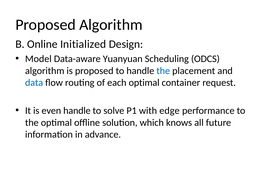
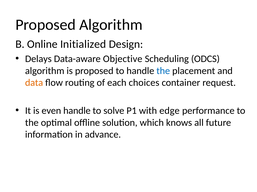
Model: Model -> Delays
Yuanyuan: Yuanyuan -> Objective
data colour: blue -> orange
each optimal: optimal -> choices
